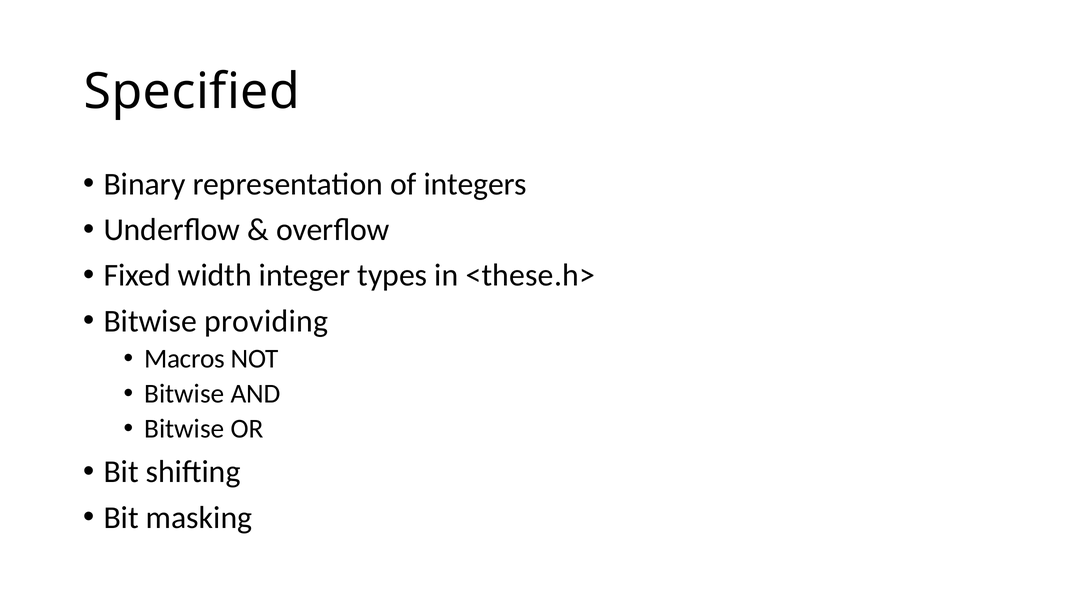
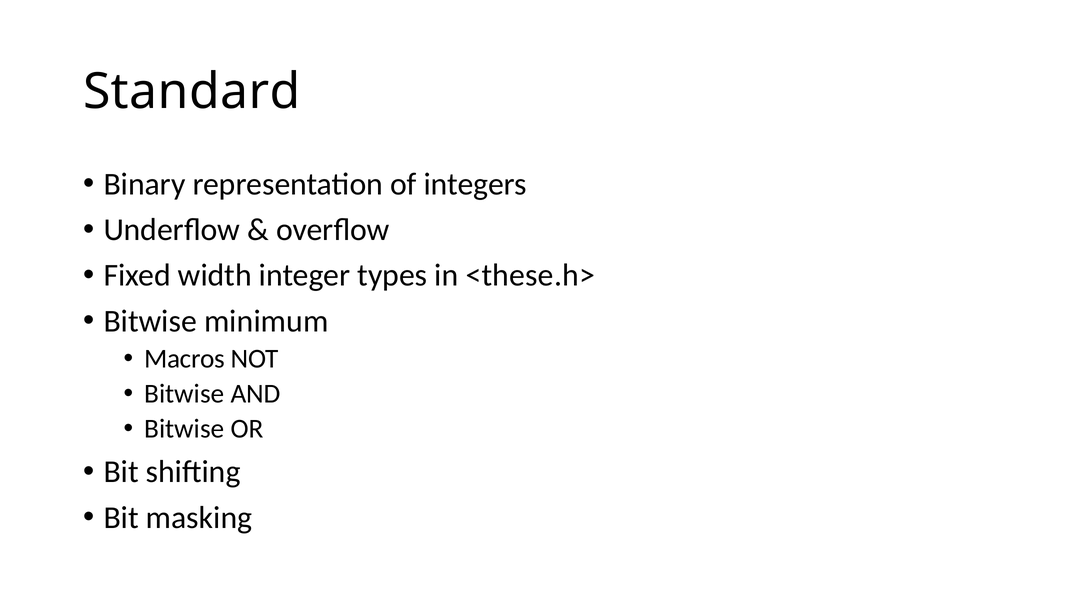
Specified: Specified -> Standard
providing: providing -> minimum
